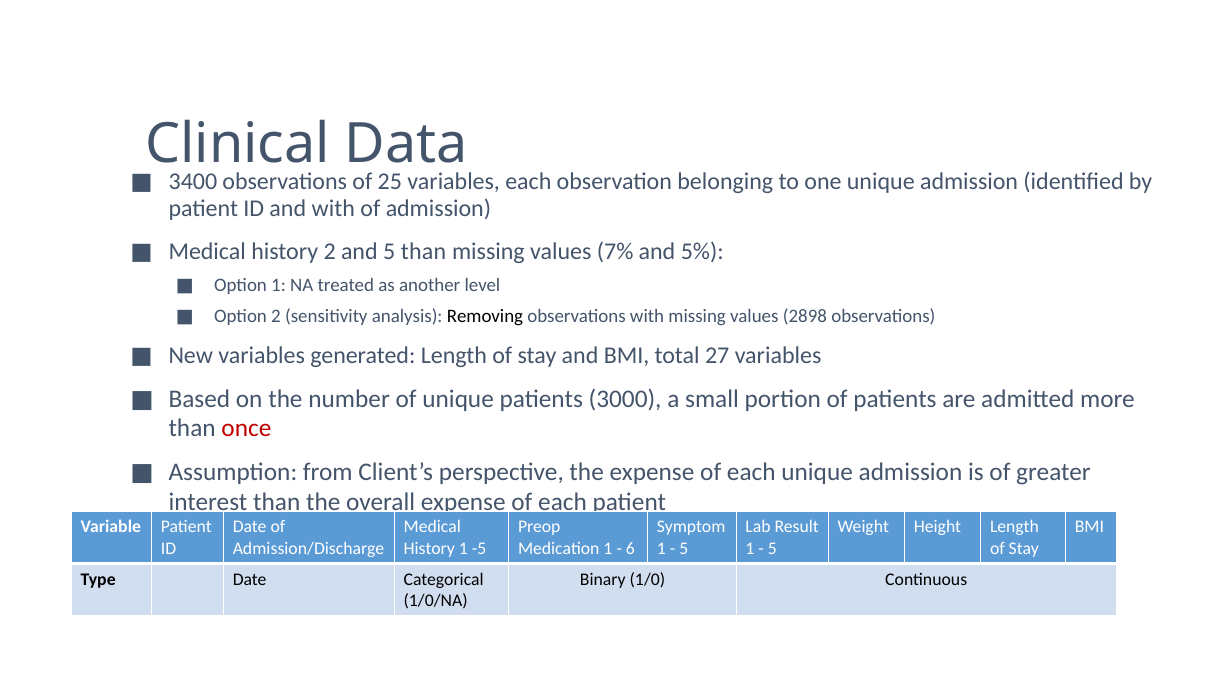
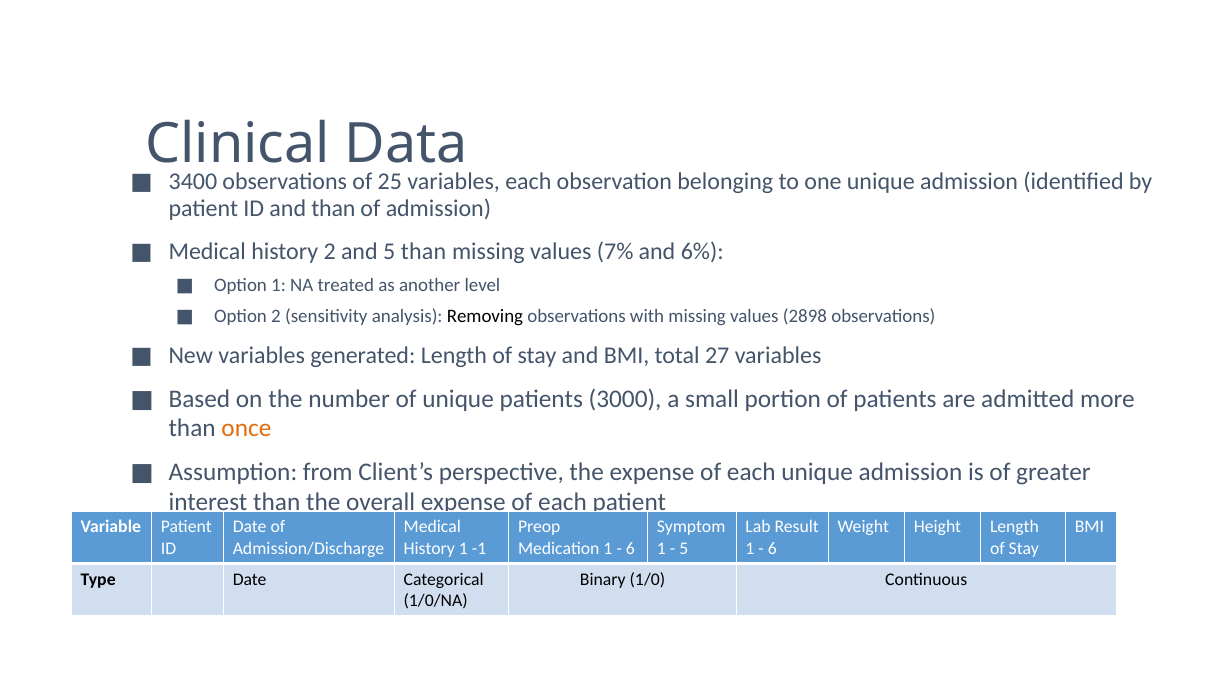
and with: with -> than
5%: 5% -> 6%
once colour: red -> orange
-5: -5 -> -1
5 at (772, 548): 5 -> 6
